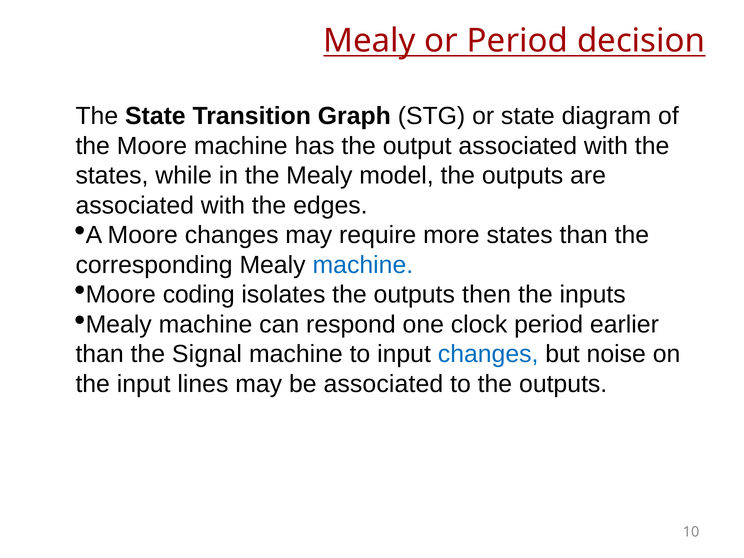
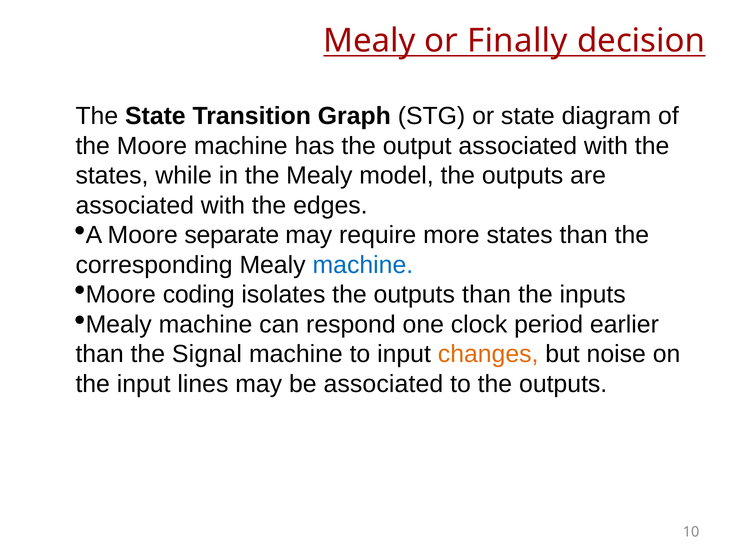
or Period: Period -> Finally
Moore changes: changes -> separate
outputs then: then -> than
changes at (488, 354) colour: blue -> orange
